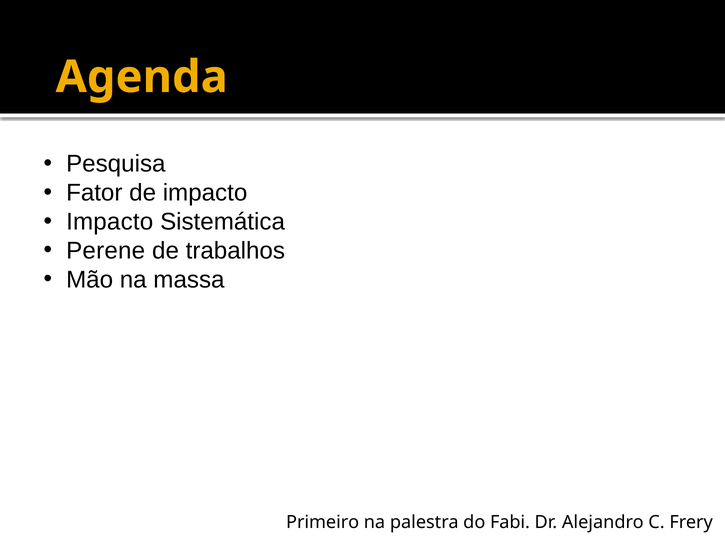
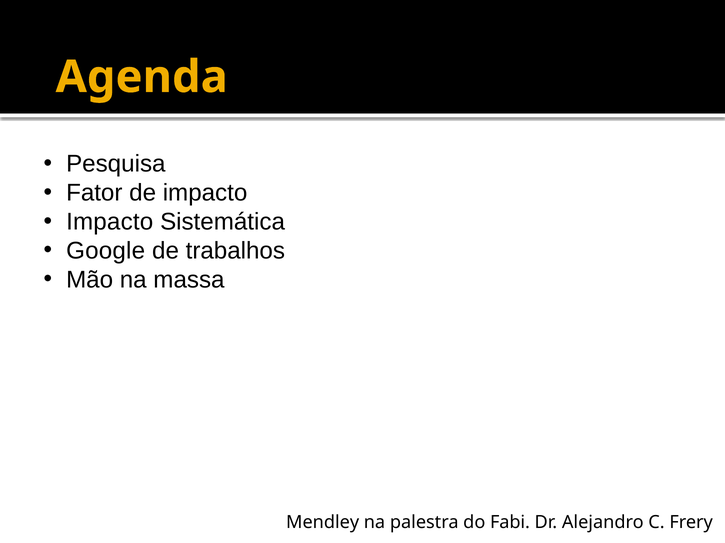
Perene: Perene -> Google
Primeiro: Primeiro -> Mendley
